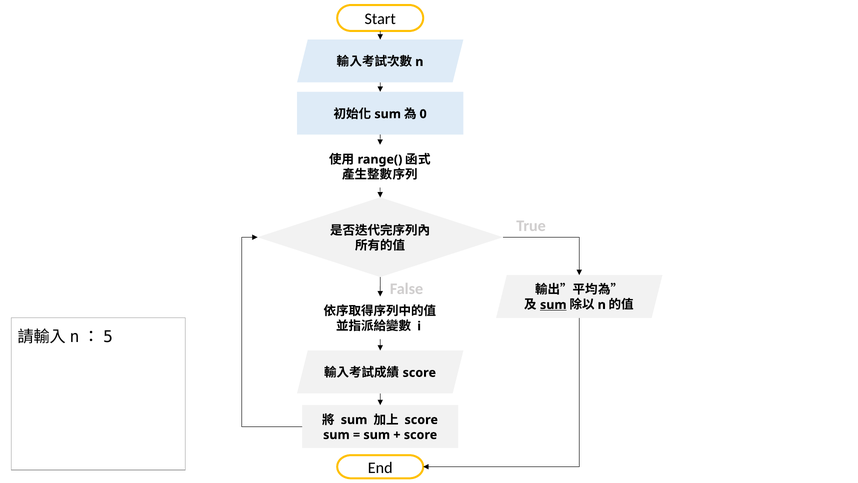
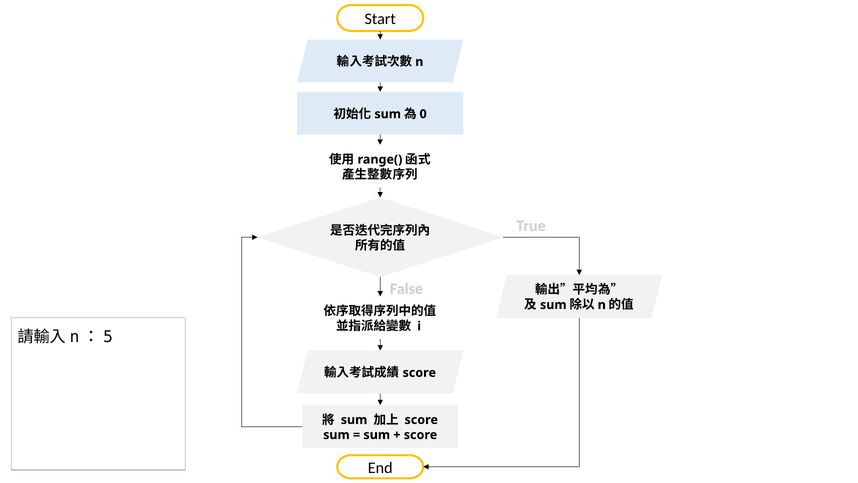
sum at (553, 305) underline: present -> none
